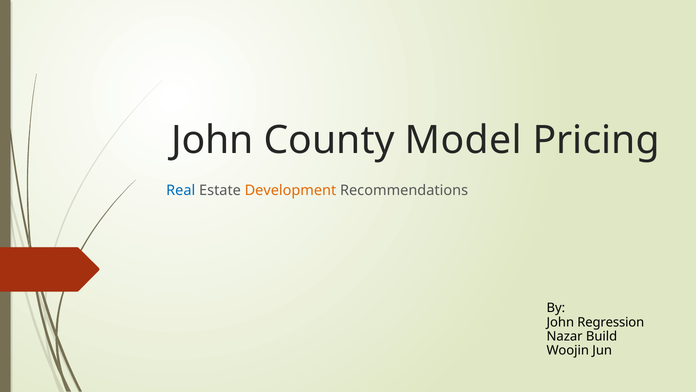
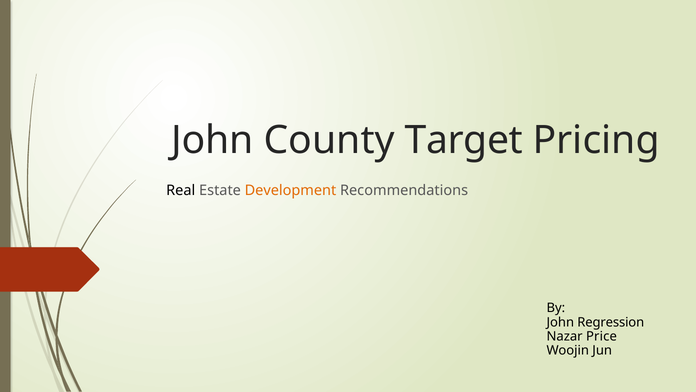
Model: Model -> Target
Real colour: blue -> black
Build: Build -> Price
